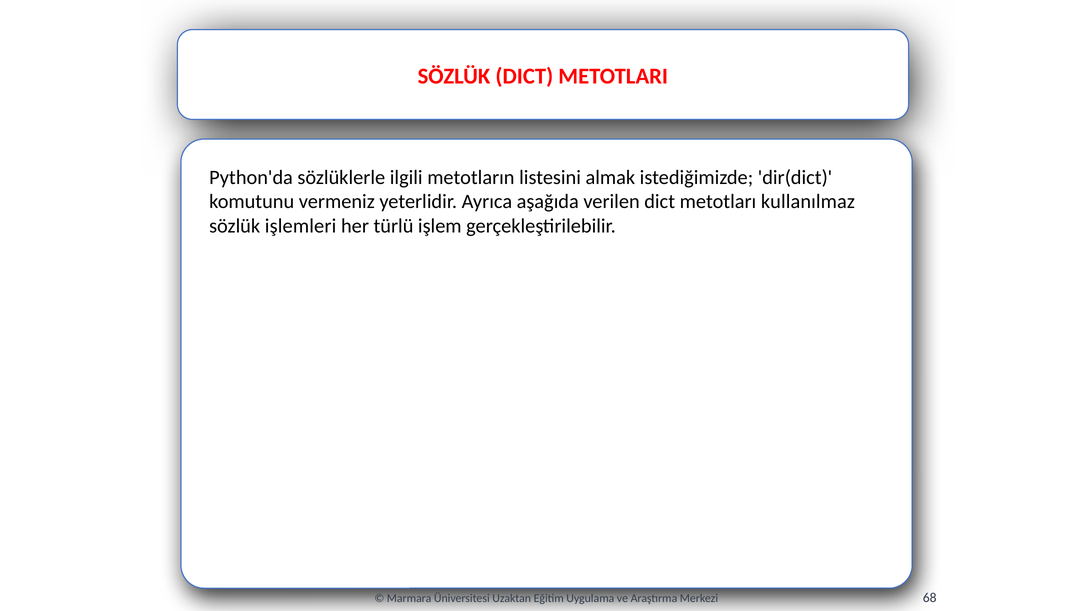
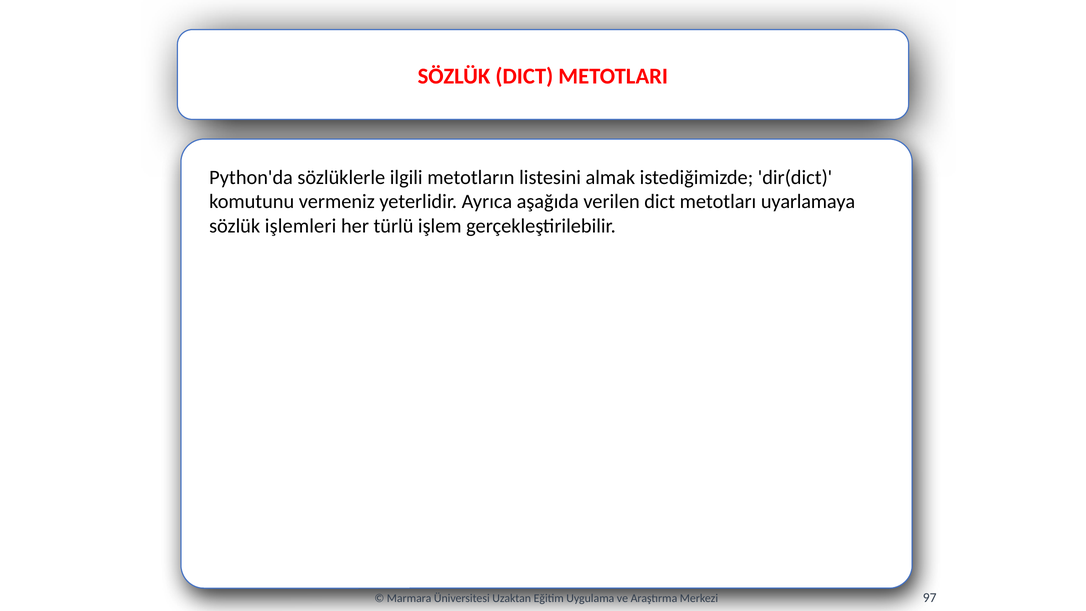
kullanılmaz: kullanılmaz -> uyarlamaya
68: 68 -> 97
